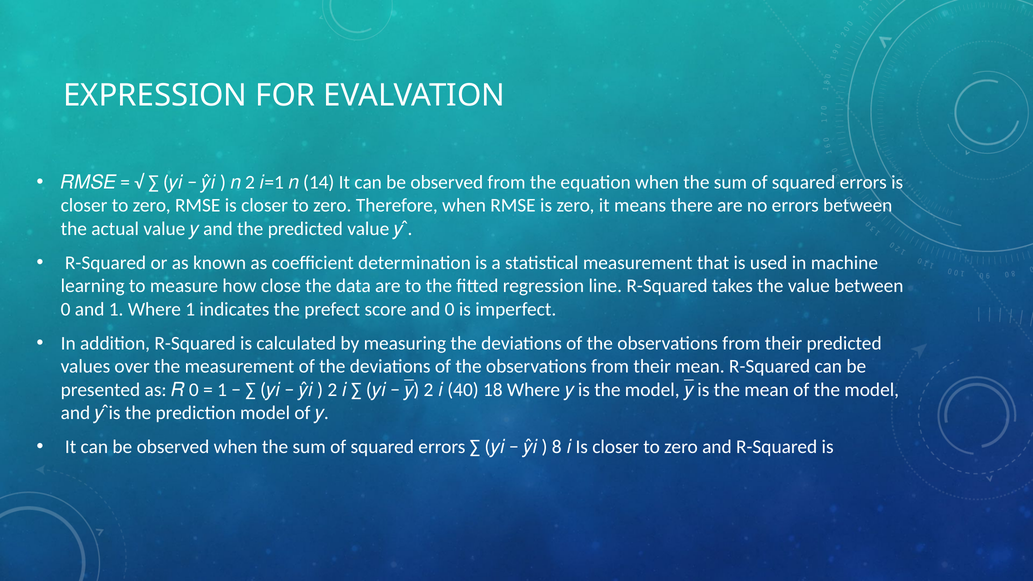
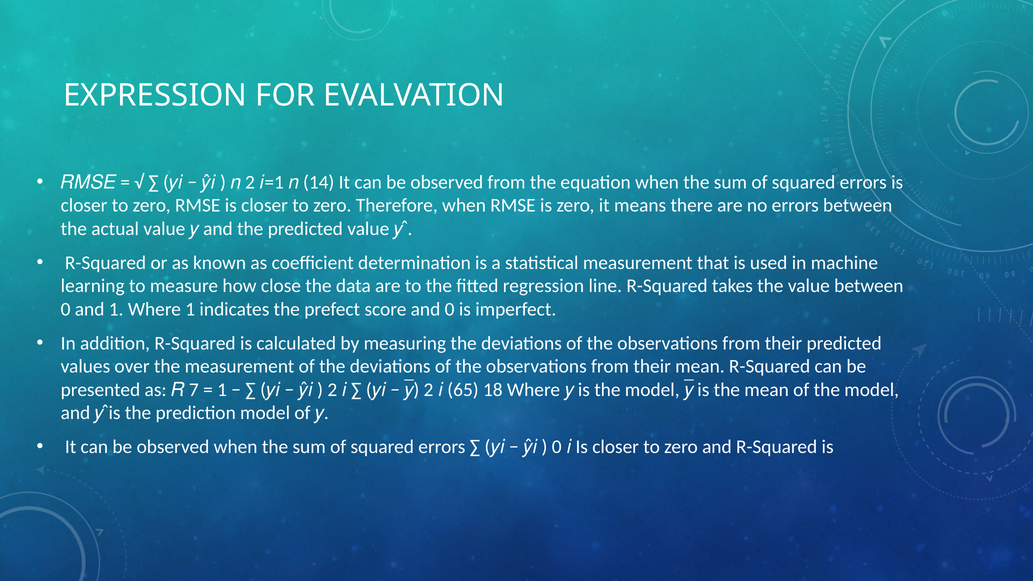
as 0: 0 -> 7
40: 40 -> 65
8 at (557, 447): 8 -> 0
